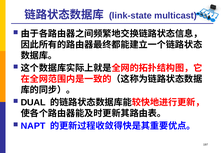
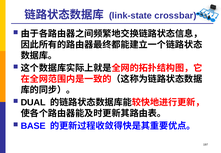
multicast: multicast -> crossbar
NAPT: NAPT -> BASE
